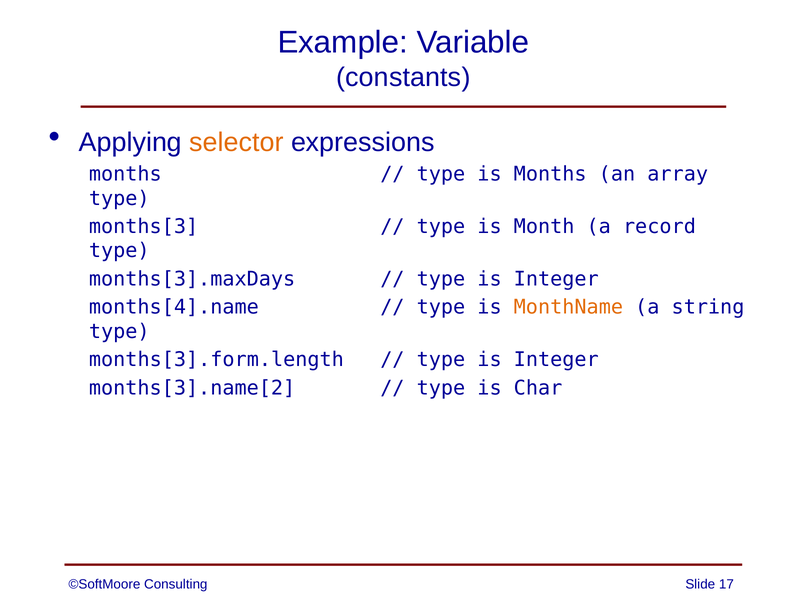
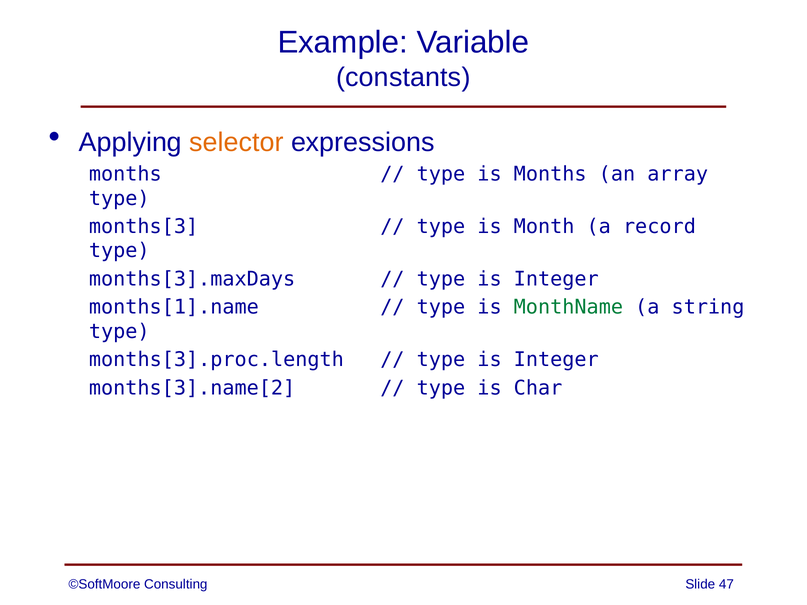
months[4].name: months[4].name -> months[1].name
MonthName colour: orange -> green
months[3].form.length: months[3].form.length -> months[3].proc.length
17: 17 -> 47
